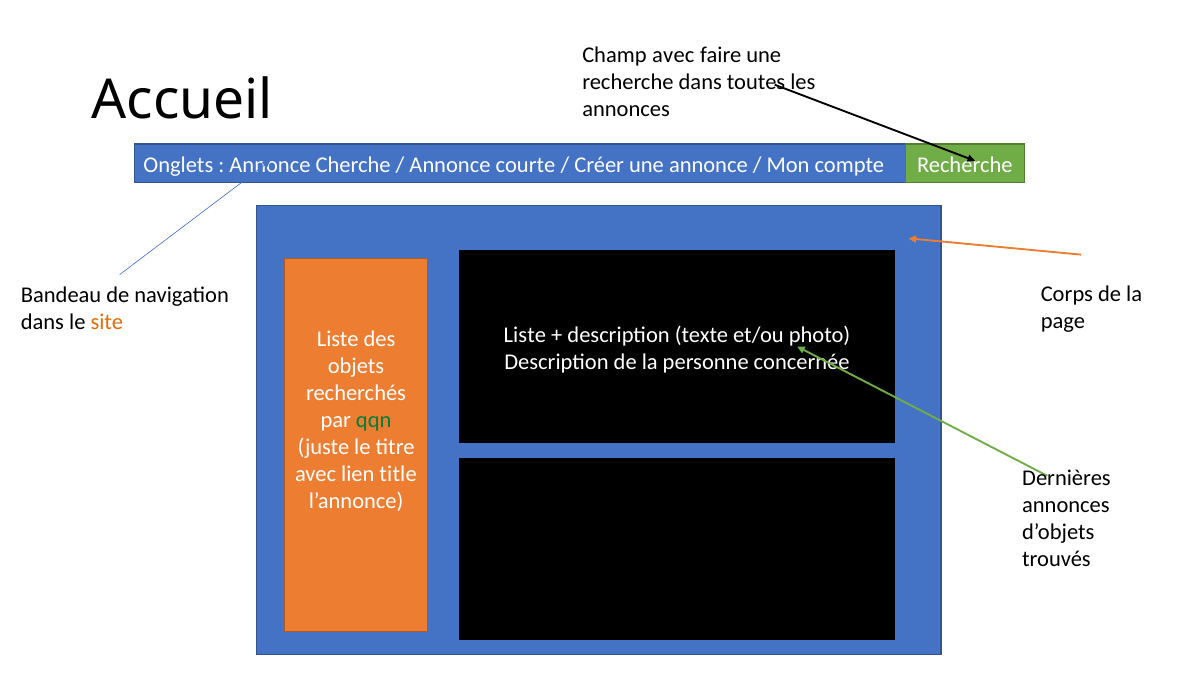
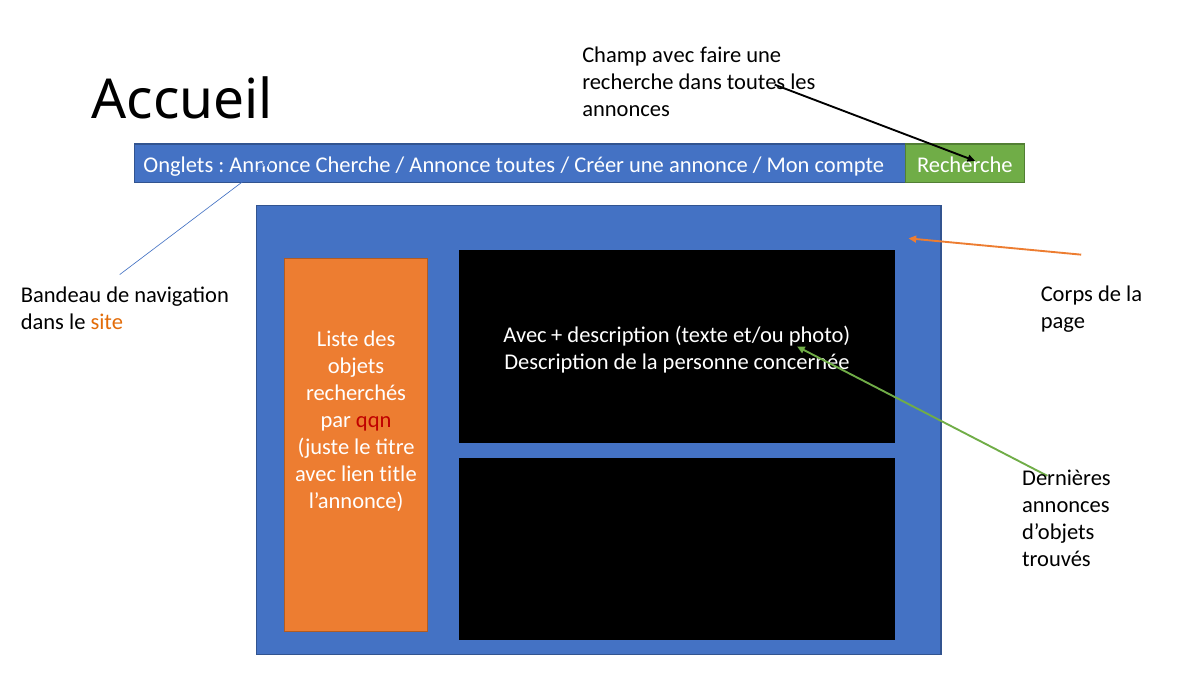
Annonce courte: courte -> toutes
Liste at (525, 335): Liste -> Avec
qqn colour: green -> red
